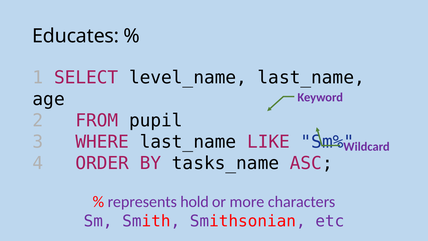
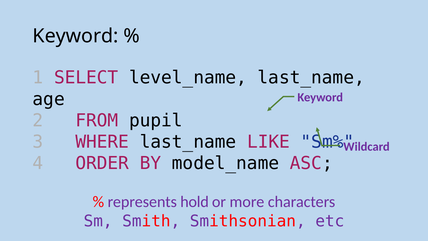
Educates at (76, 36): Educates -> Keyword
tasks_name: tasks_name -> model_name
